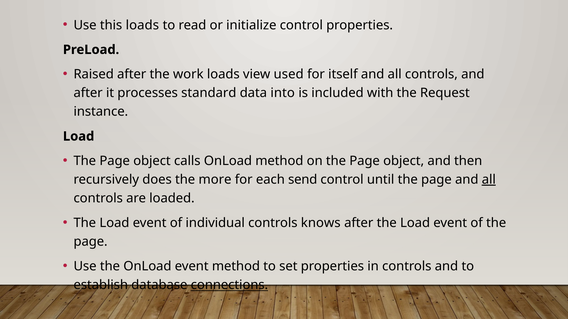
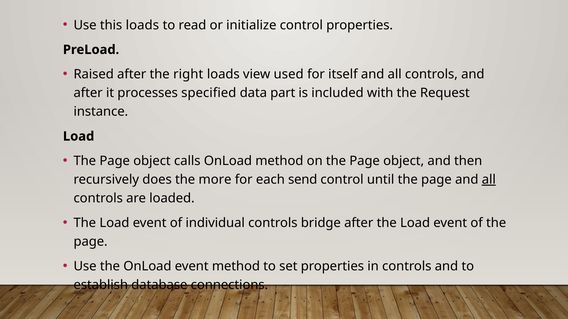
work: work -> right
standard: standard -> specified
into: into -> part
knows: knows -> bridge
connections underline: present -> none
